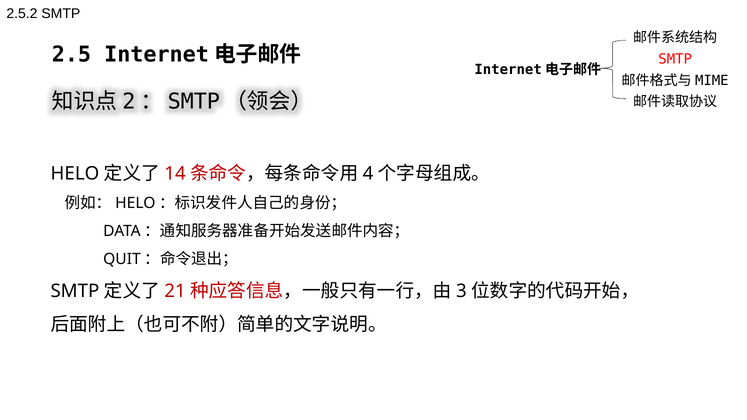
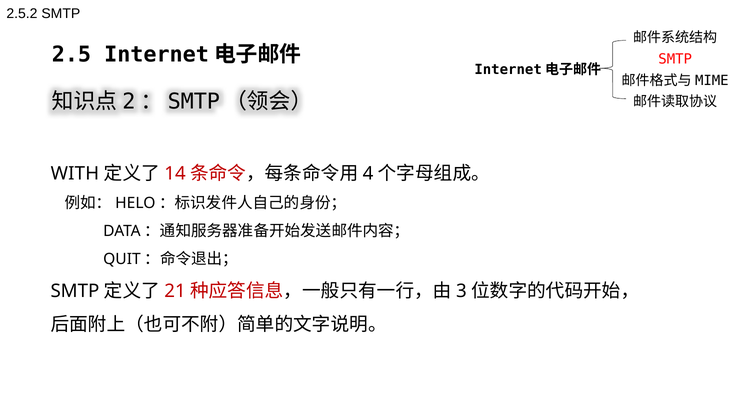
HELO at (75, 173): HELO -> WITH
